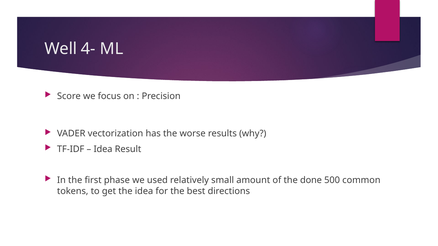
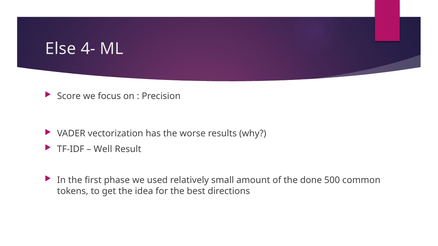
Well: Well -> Else
Idea at (103, 149): Idea -> Well
